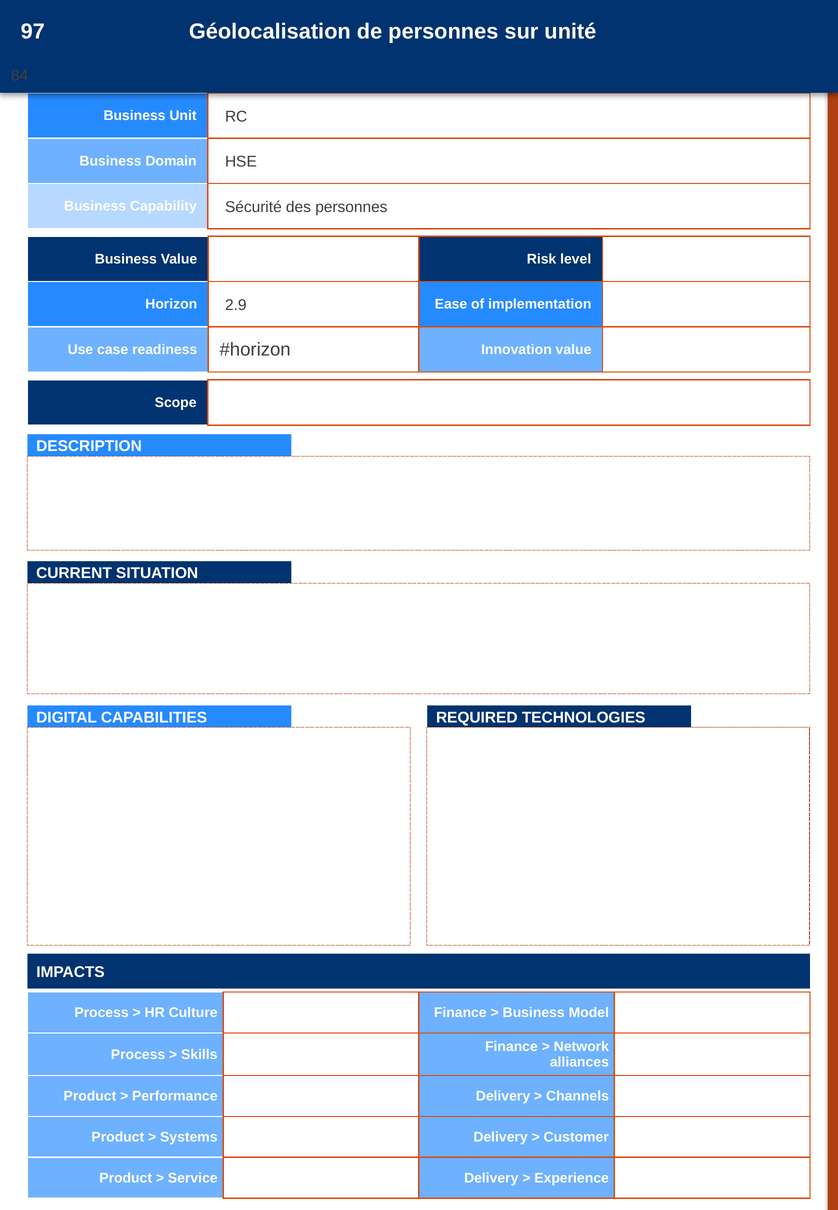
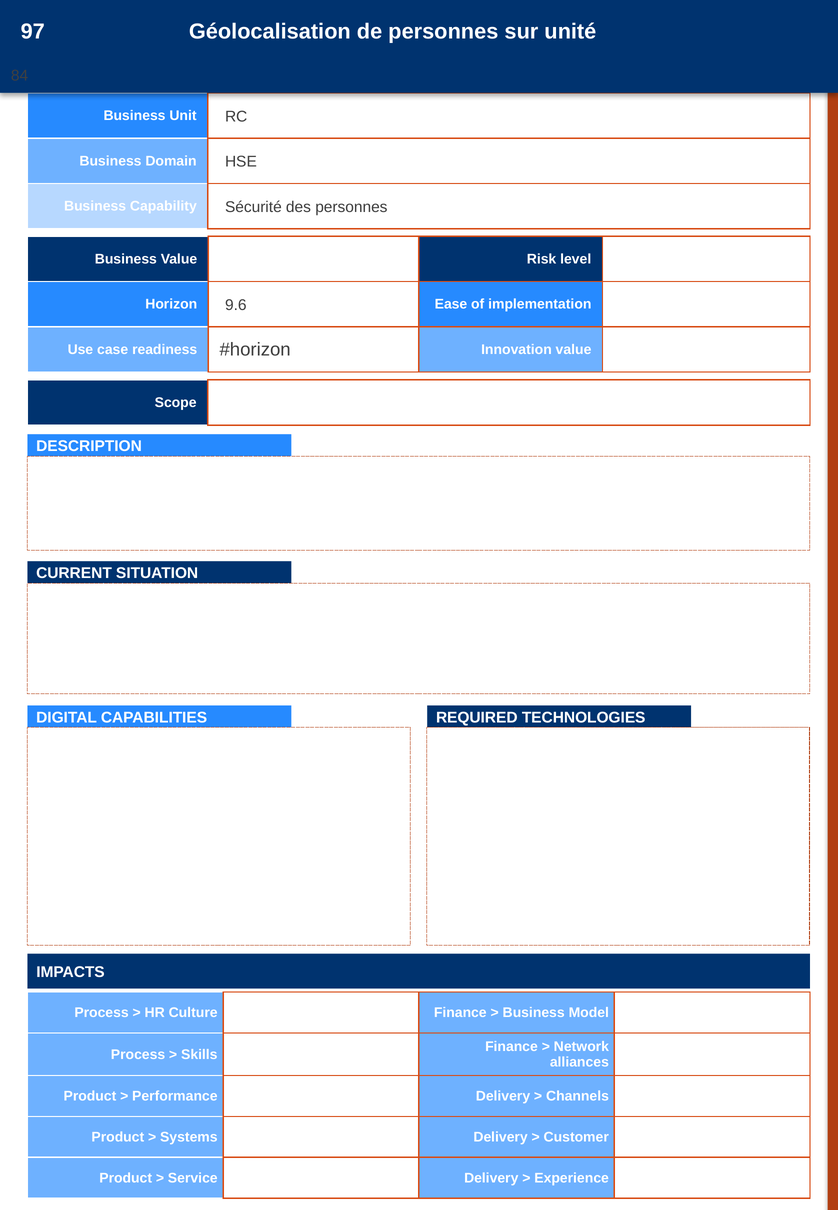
2.9: 2.9 -> 9.6
